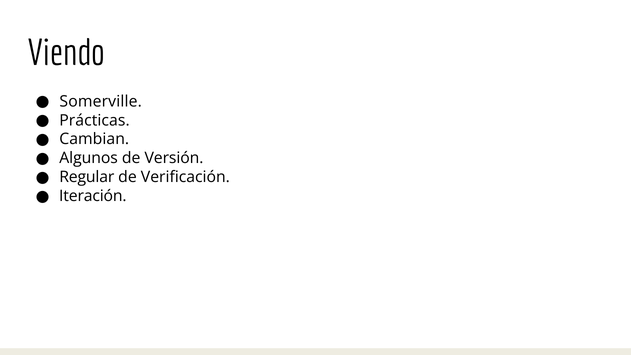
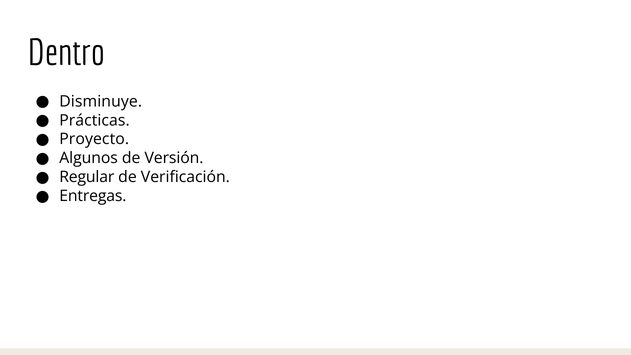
Viendo: Viendo -> Dentro
Somerville: Somerville -> Disminuye
Cambian: Cambian -> Proyecto
Iteración: Iteración -> Entregas
